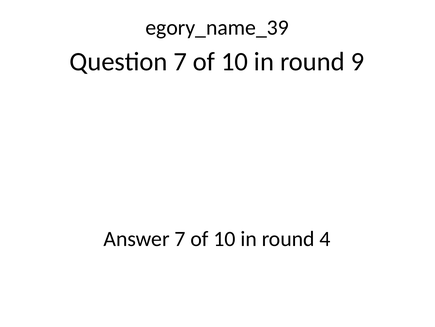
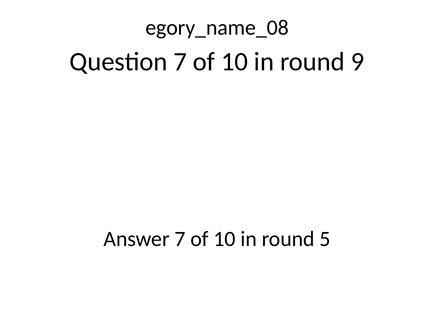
egory_name_39: egory_name_39 -> egory_name_08
4: 4 -> 5
